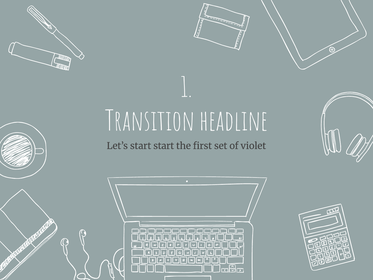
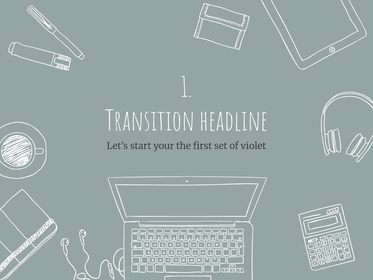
start start: start -> your
